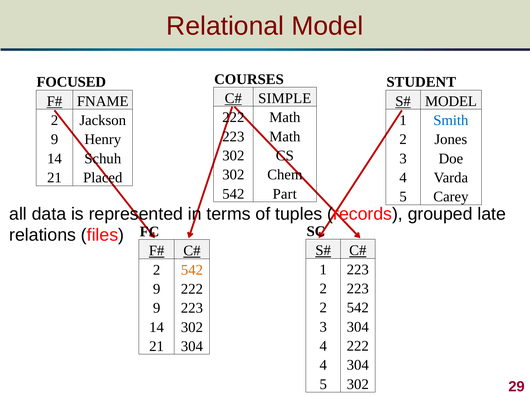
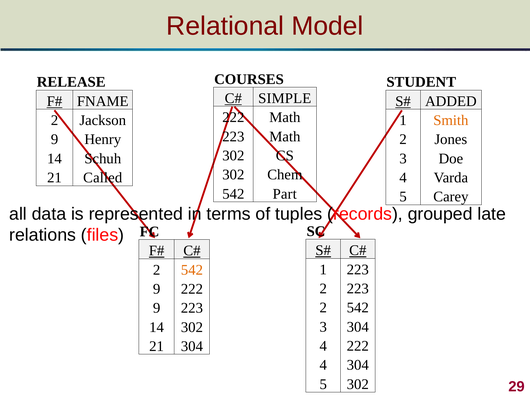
FOCUSED: FOCUSED -> RELEASE
MODEL at (451, 101): MODEL -> ADDED
Smith colour: blue -> orange
Placed: Placed -> Called
